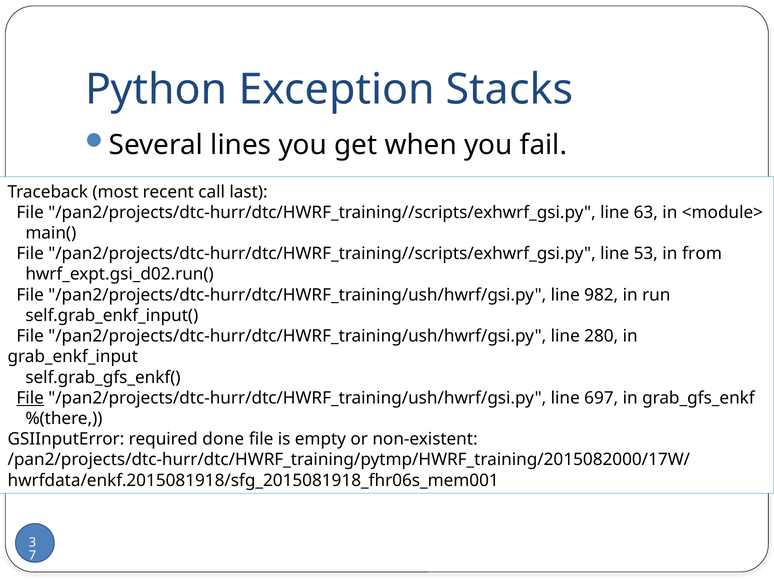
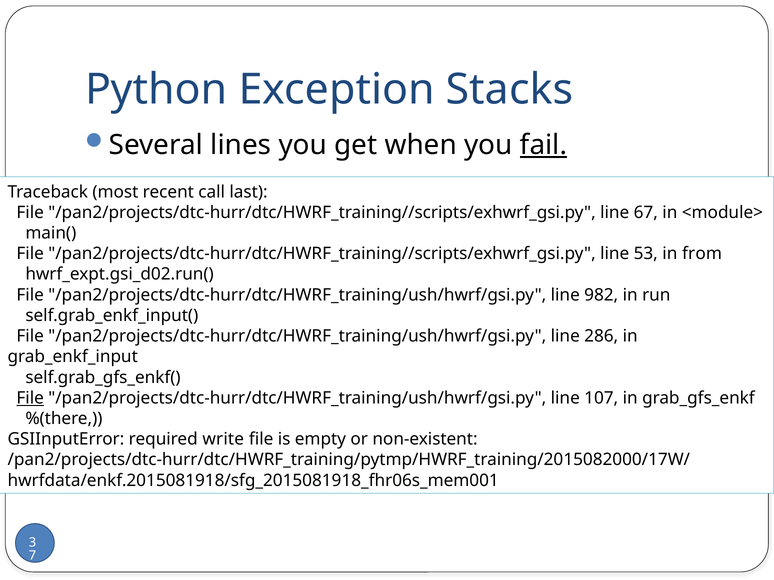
fail underline: none -> present
63: 63 -> 67
280: 280 -> 286
697: 697 -> 107
done: done -> write
